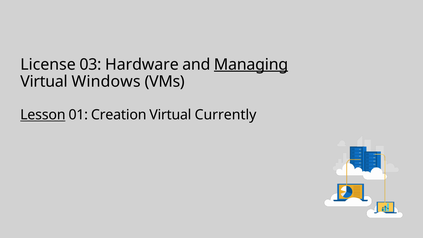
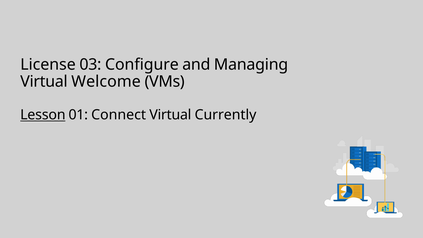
Hardware: Hardware -> Configure
Managing underline: present -> none
Windows: Windows -> Welcome
Creation: Creation -> Connect
